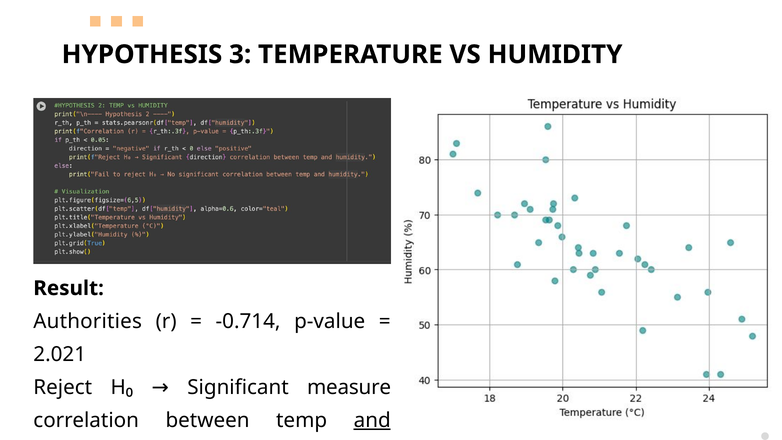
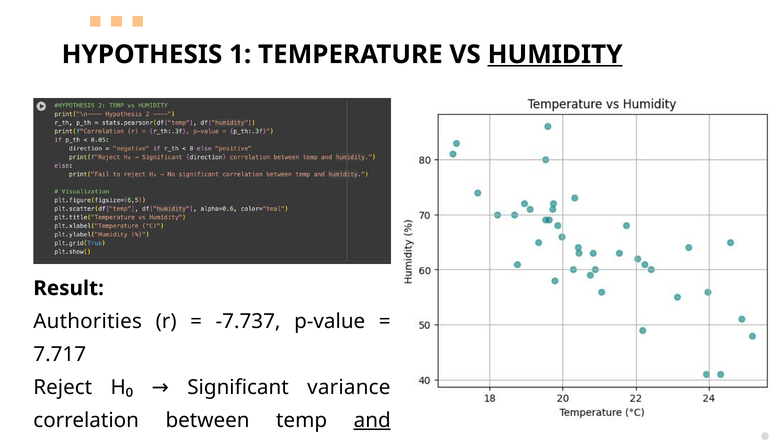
3: 3 -> 1
HUMIDITY at (555, 54) underline: none -> present
-0.714: -0.714 -> -7.737
2.021: 2.021 -> 7.717
measure: measure -> variance
